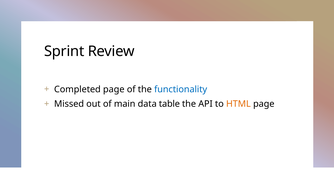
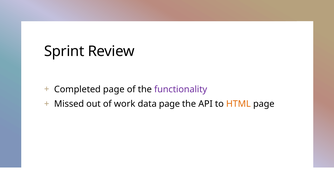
functionality colour: blue -> purple
main: main -> work
data table: table -> page
